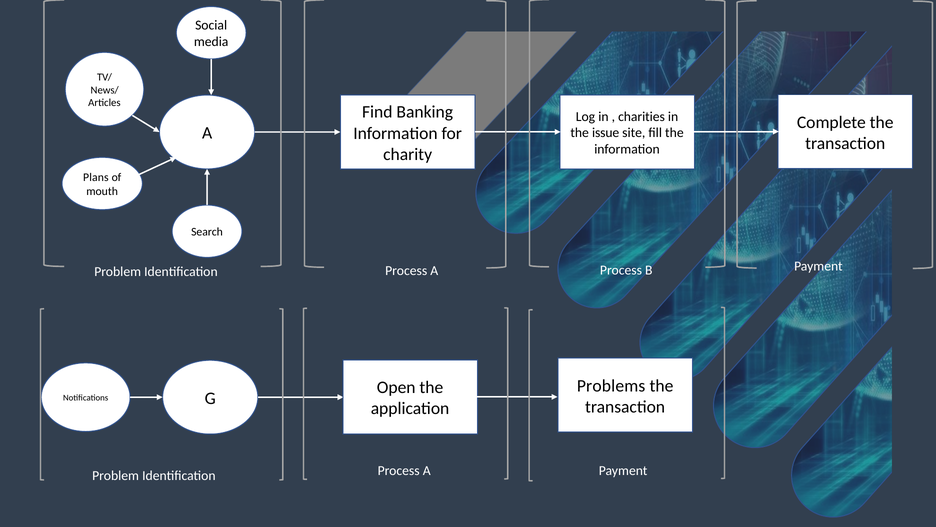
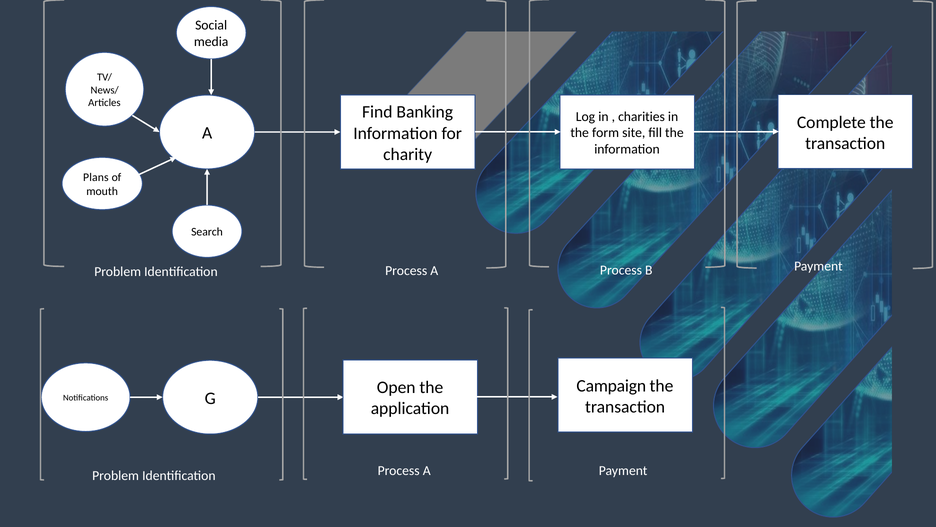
issue: issue -> form
Problems: Problems -> Campaign
